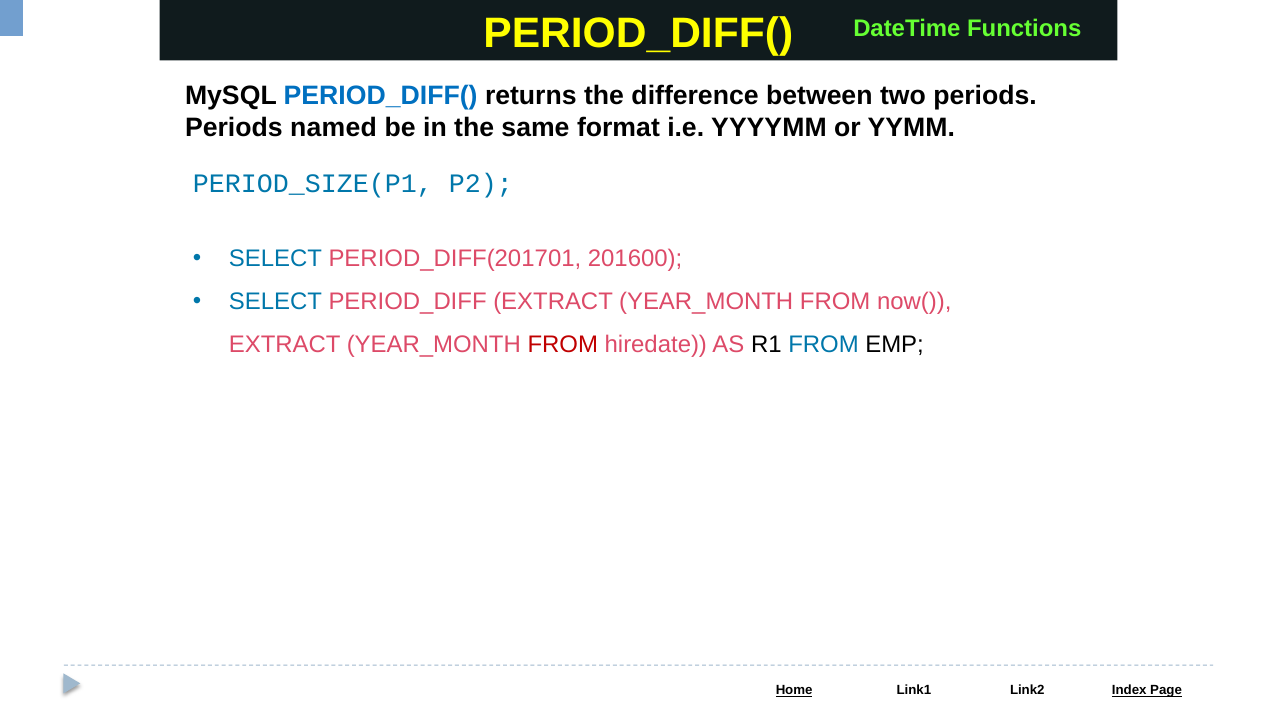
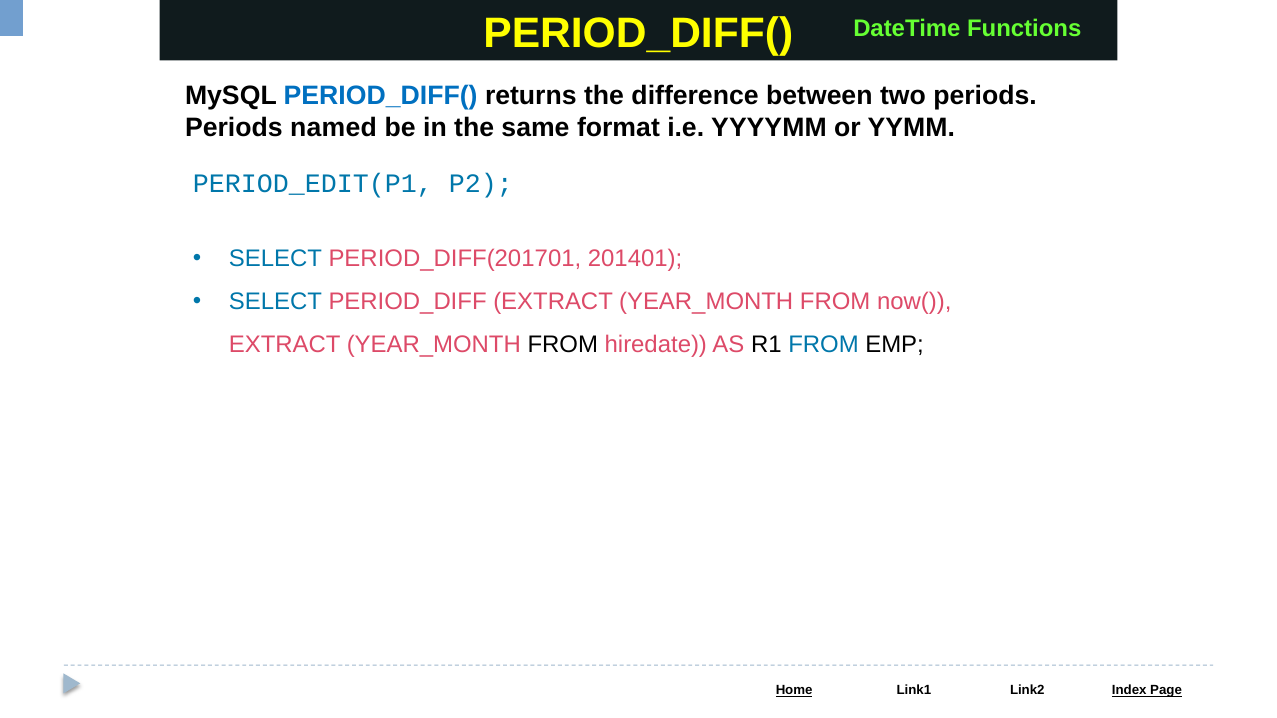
PERIOD_SIZE(P1: PERIOD_SIZE(P1 -> PERIOD_EDIT(P1
201600: 201600 -> 201401
FROM at (563, 345) colour: red -> black
